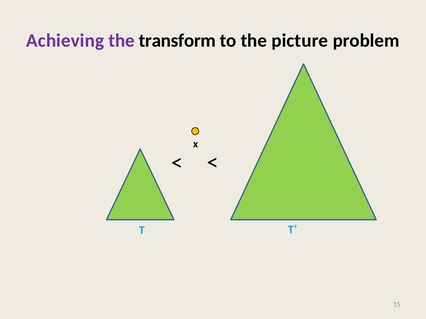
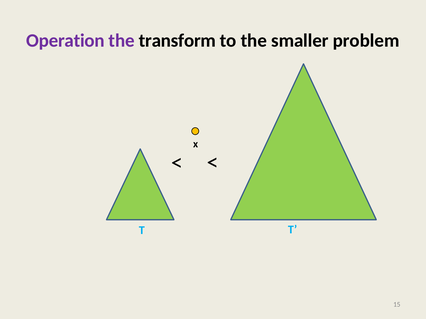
Achieving: Achieving -> Operation
picture: picture -> smaller
